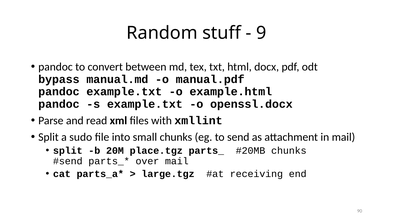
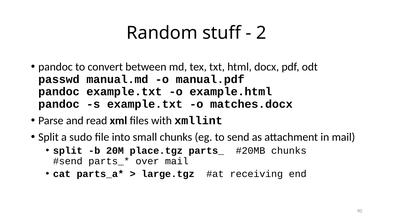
9: 9 -> 2
bypass: bypass -> passwd
openssl.docx: openssl.docx -> matches.docx
